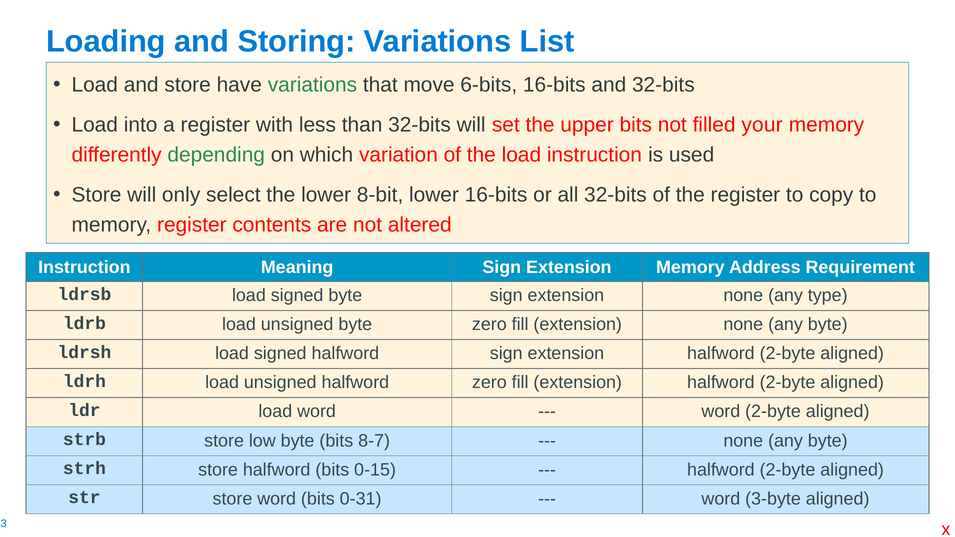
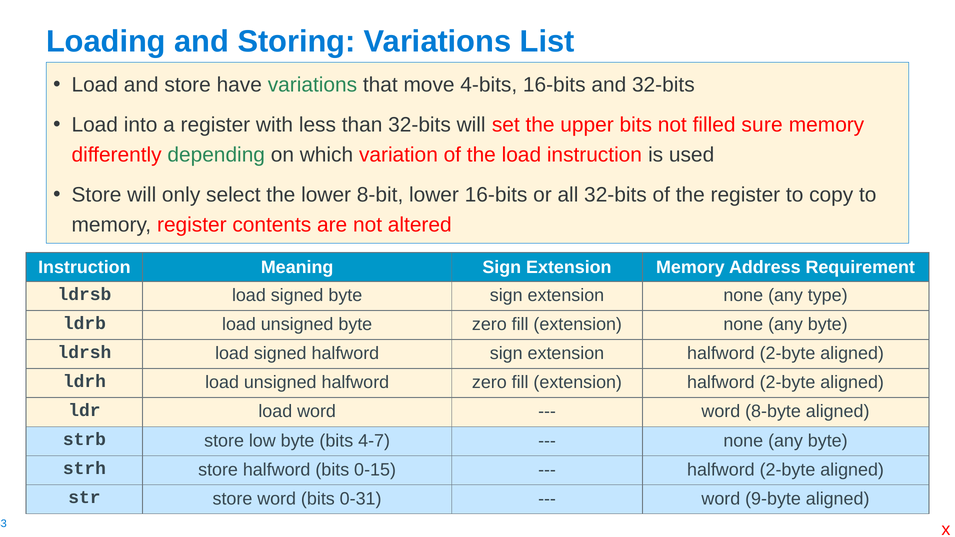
6-bits: 6-bits -> 4-bits
your: your -> sure
word 2-byte: 2-byte -> 8-byte
8-7: 8-7 -> 4-7
3-byte: 3-byte -> 9-byte
